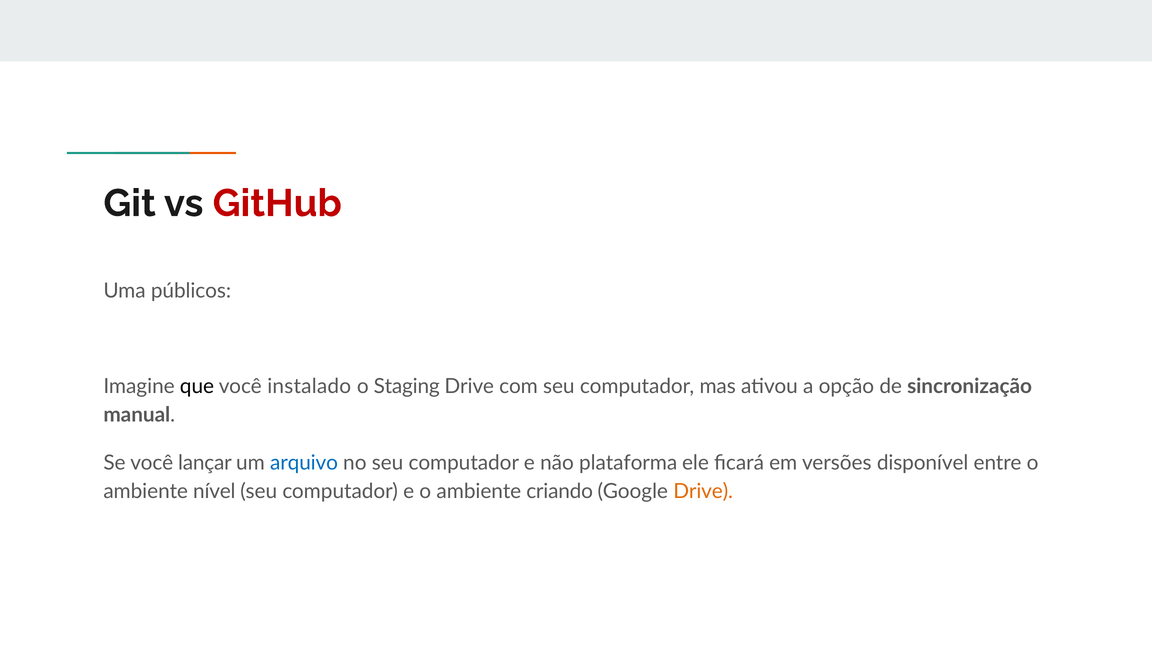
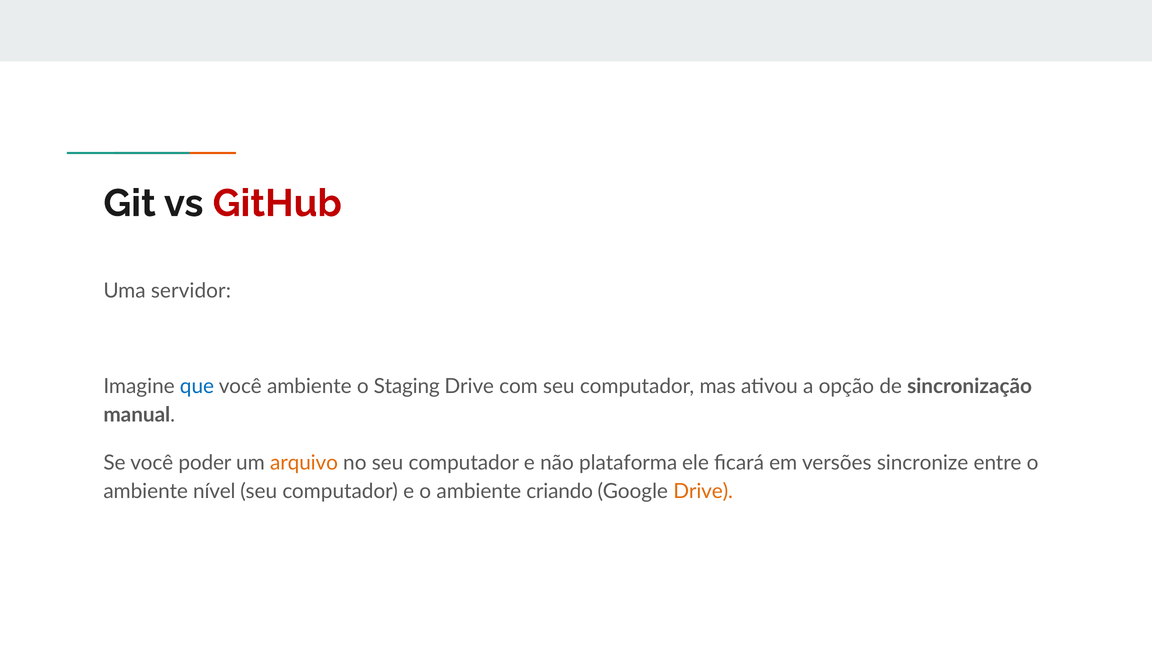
públicos: públicos -> servidor
que colour: black -> blue
você instalado: instalado -> ambiente
lançar: lançar -> poder
arquivo colour: blue -> orange
disponível: disponível -> sincronize
